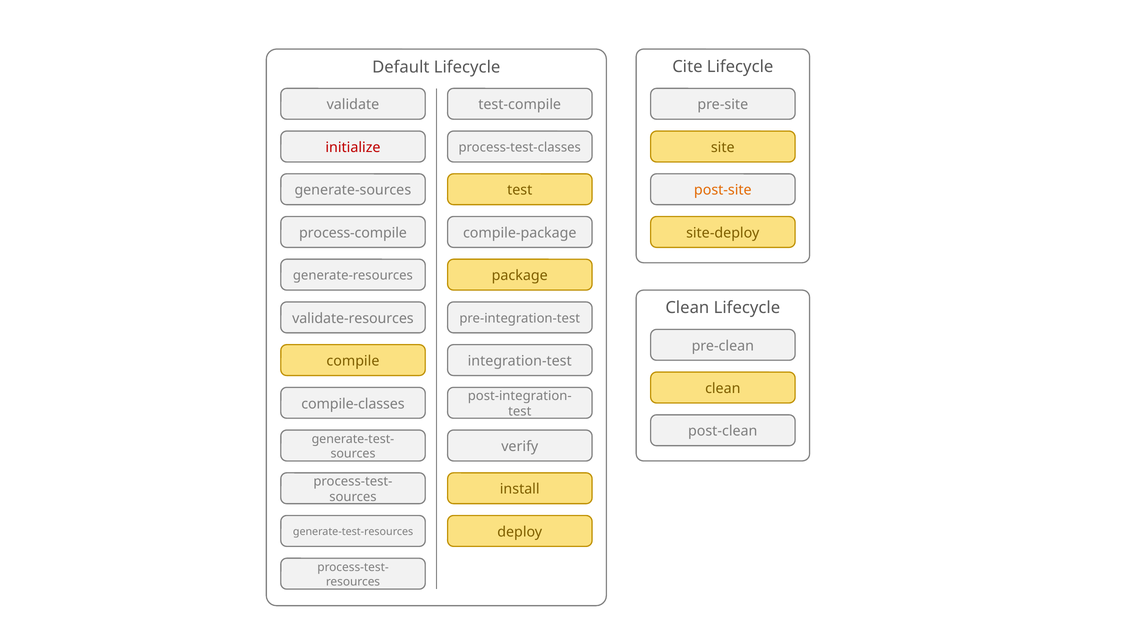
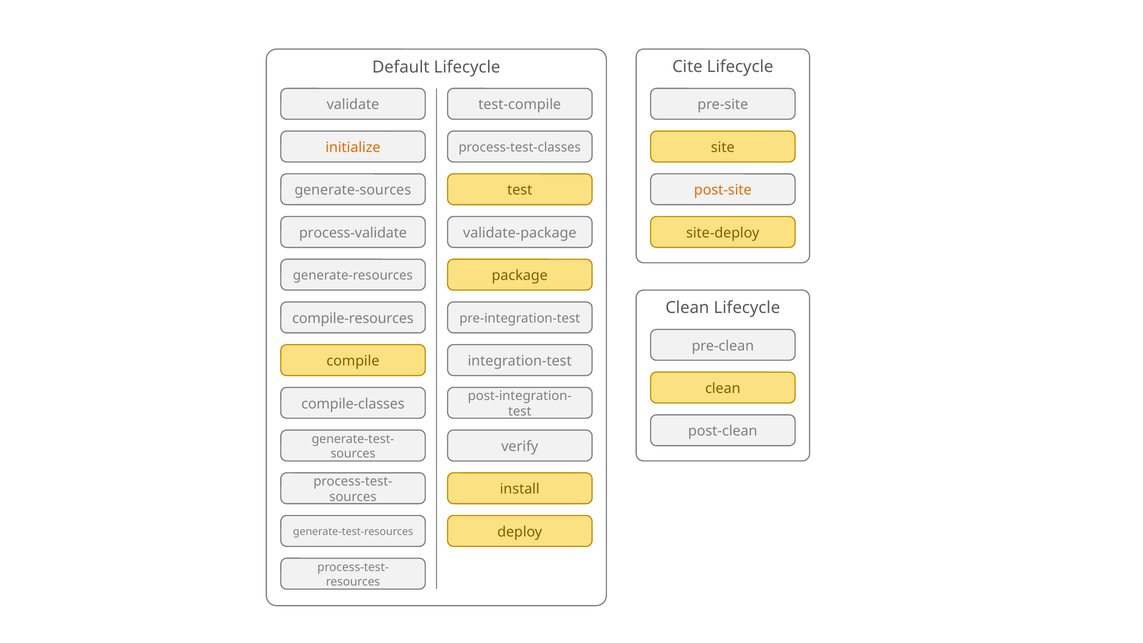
initialize colour: red -> orange
process-compile: process-compile -> process-validate
compile-package: compile-package -> validate-package
validate-resources: validate-resources -> compile-resources
